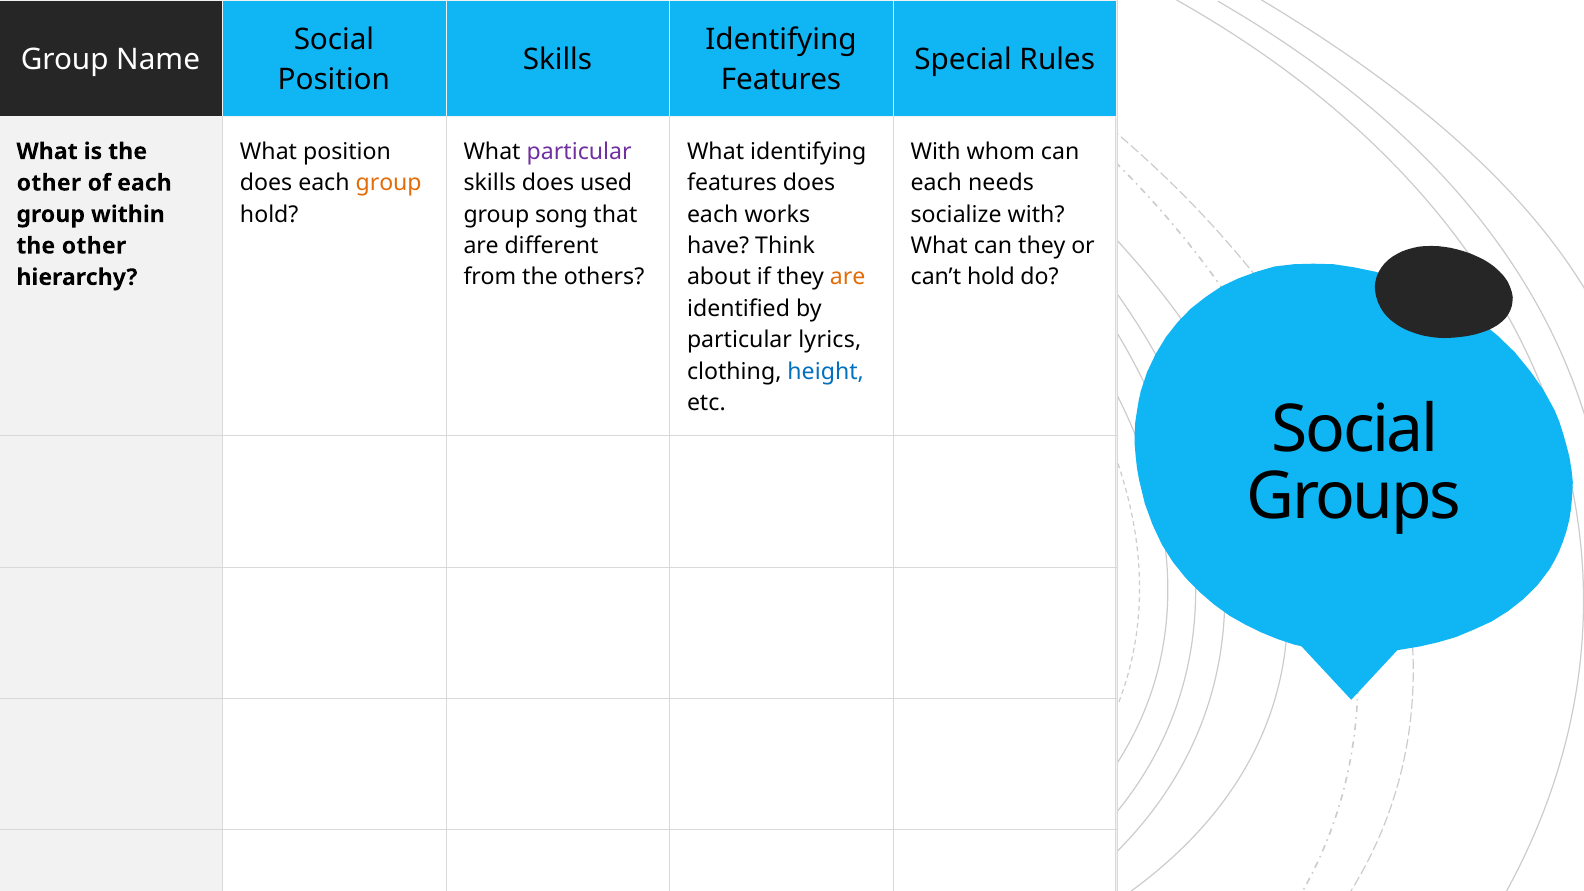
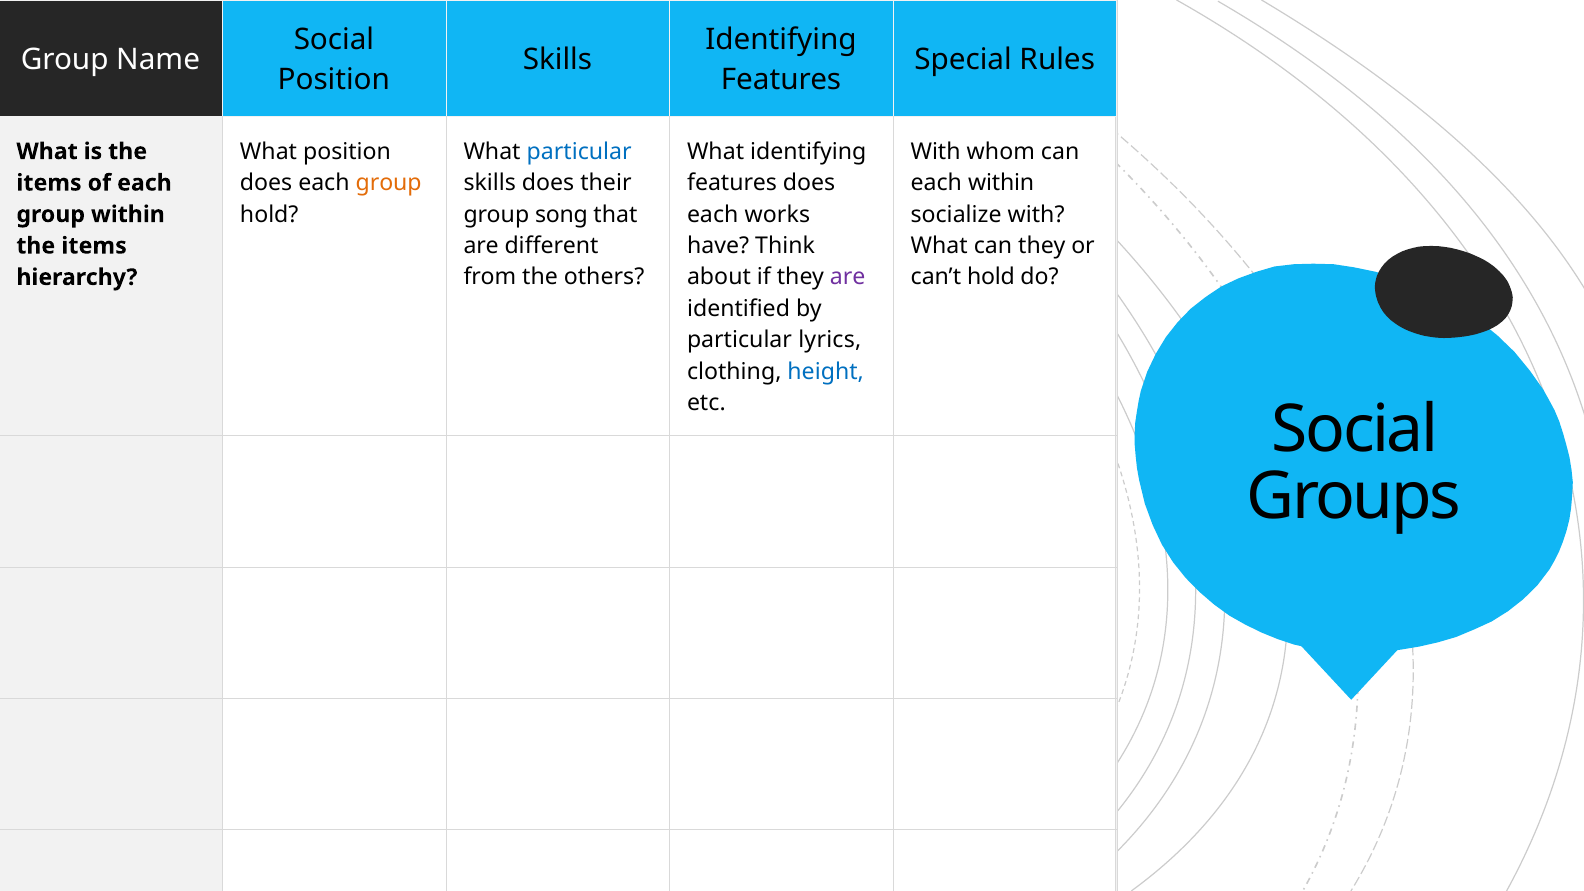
particular at (579, 151) colour: purple -> blue
used: used -> their
each needs: needs -> within
other at (49, 183): other -> items
other at (94, 246): other -> items
are at (848, 277) colour: orange -> purple
